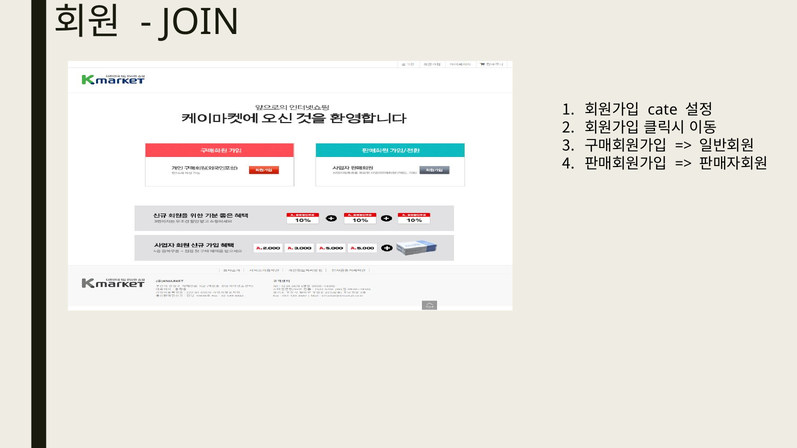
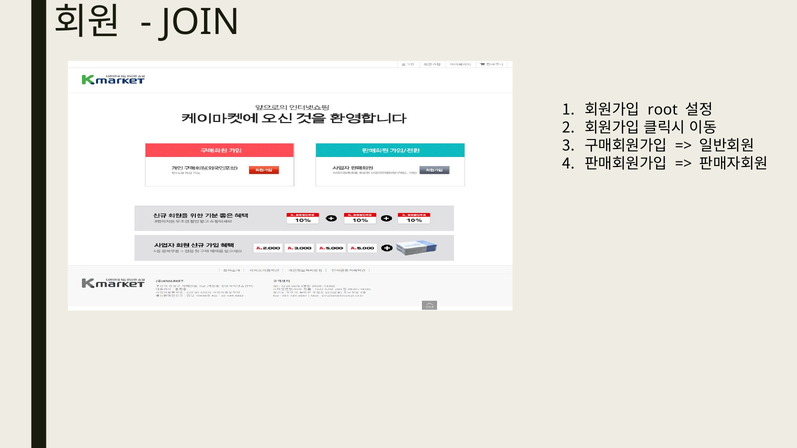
cate: cate -> root
